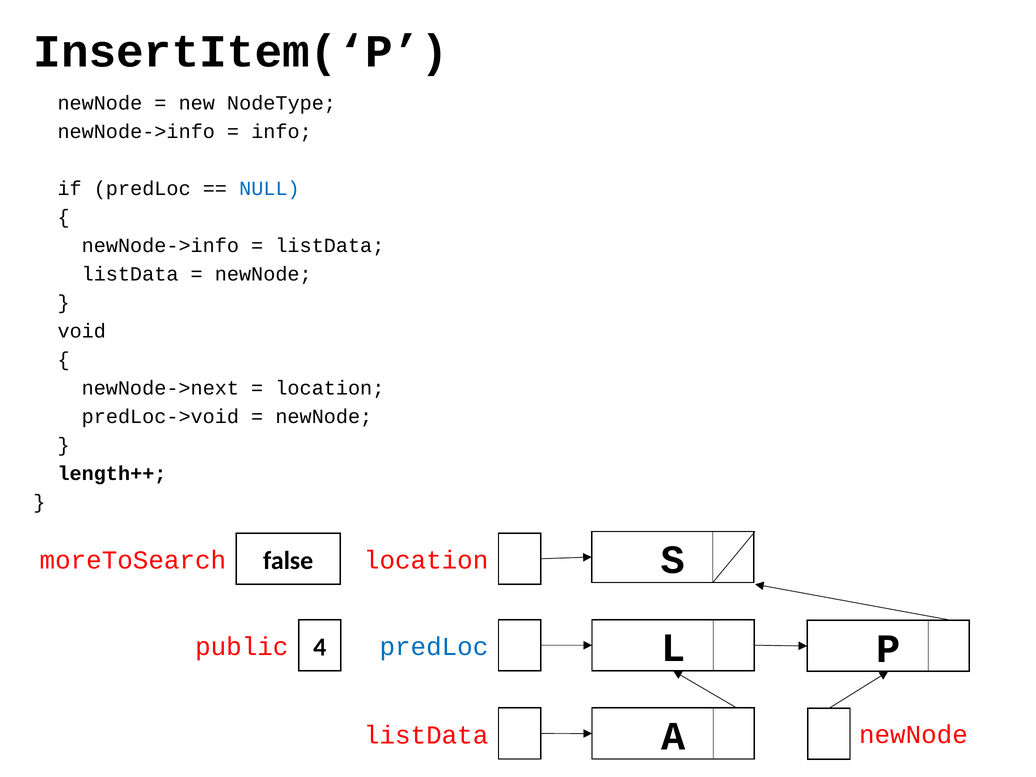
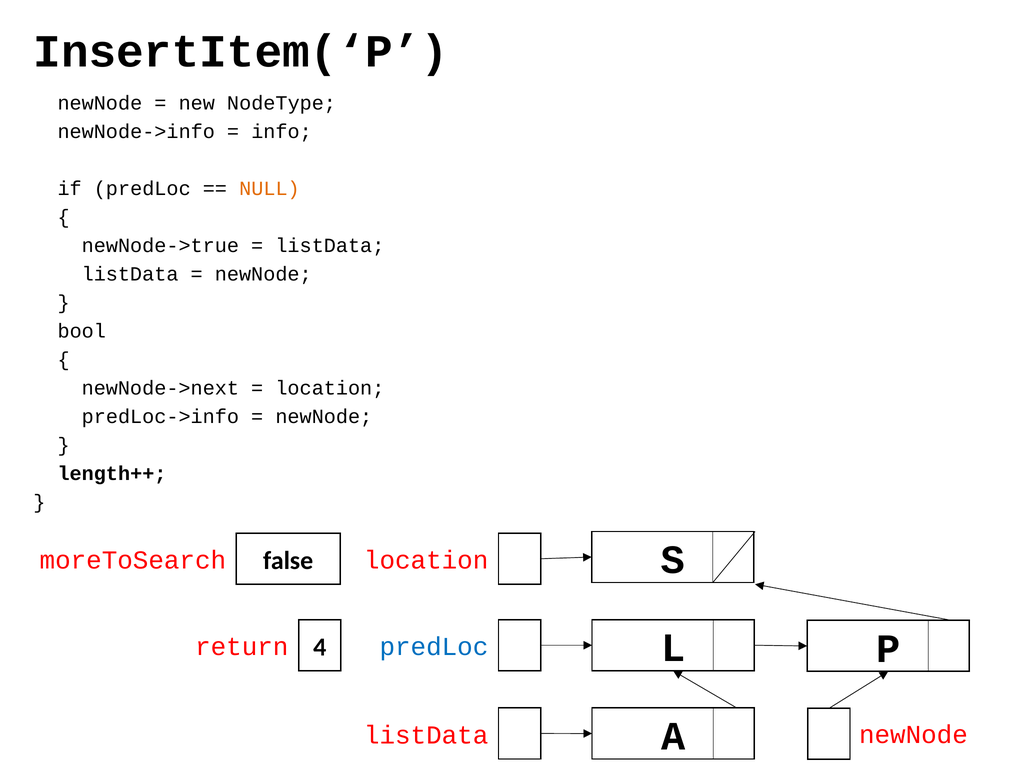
NULL colour: blue -> orange
newNode->info at (160, 246): newNode->info -> newNode->true
void: void -> bool
predLoc->void: predLoc->void -> predLoc->info
public: public -> return
